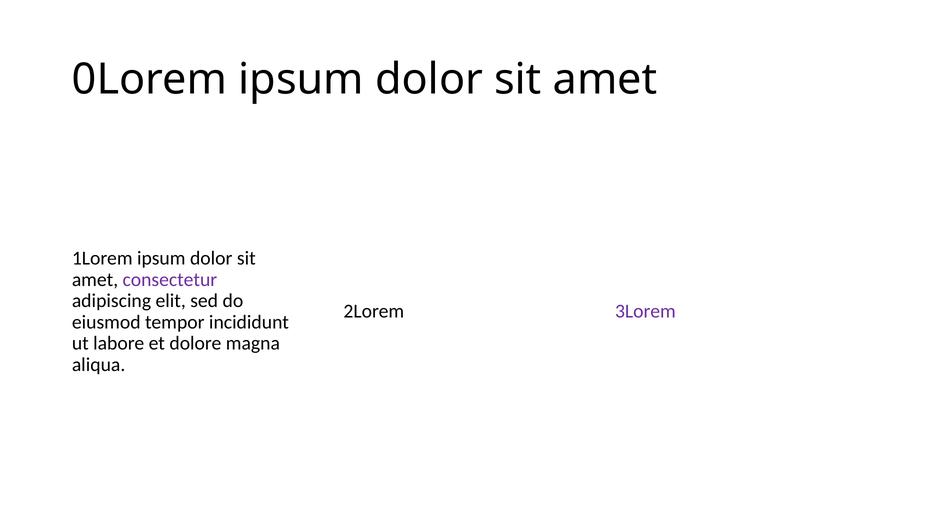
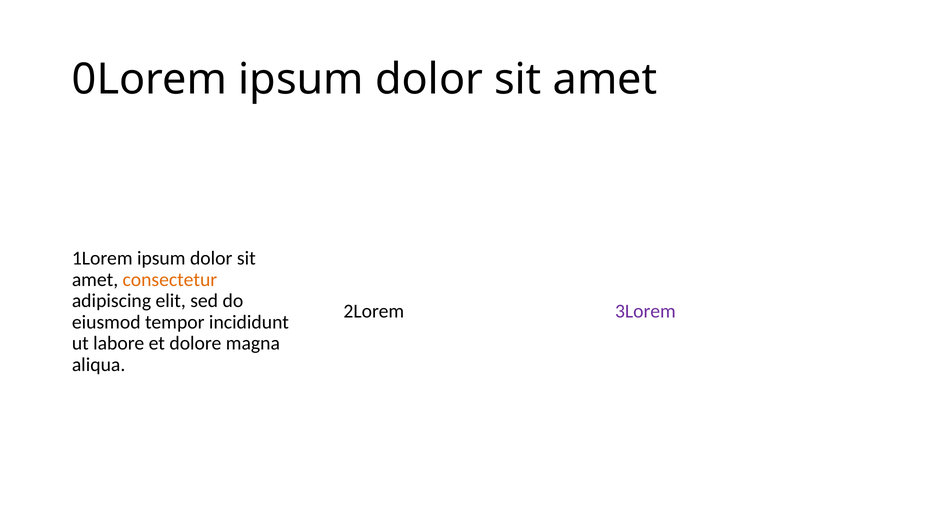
consectetur colour: purple -> orange
